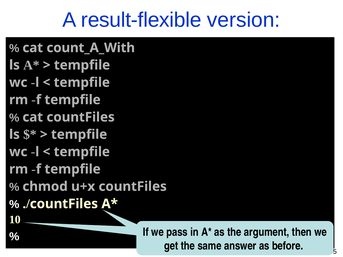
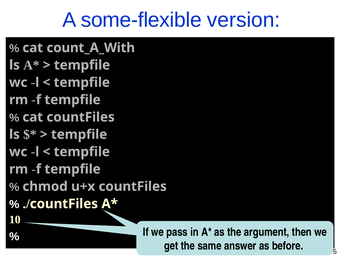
result-flexible: result-flexible -> some-flexible
